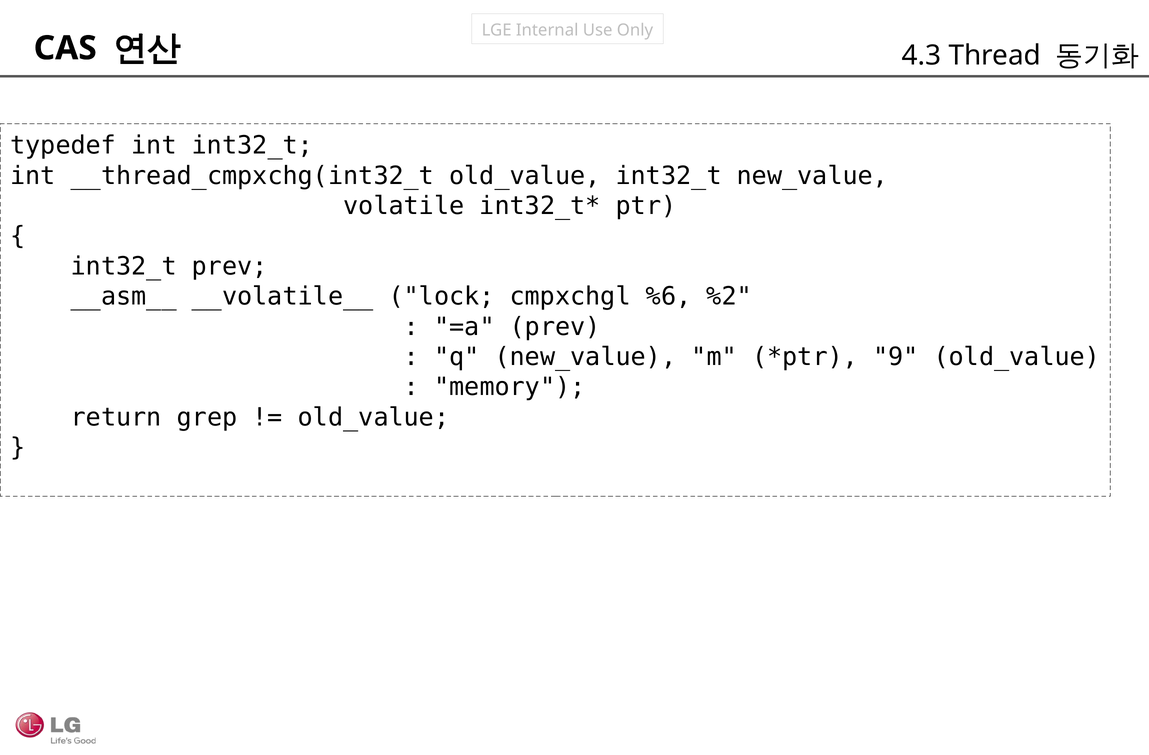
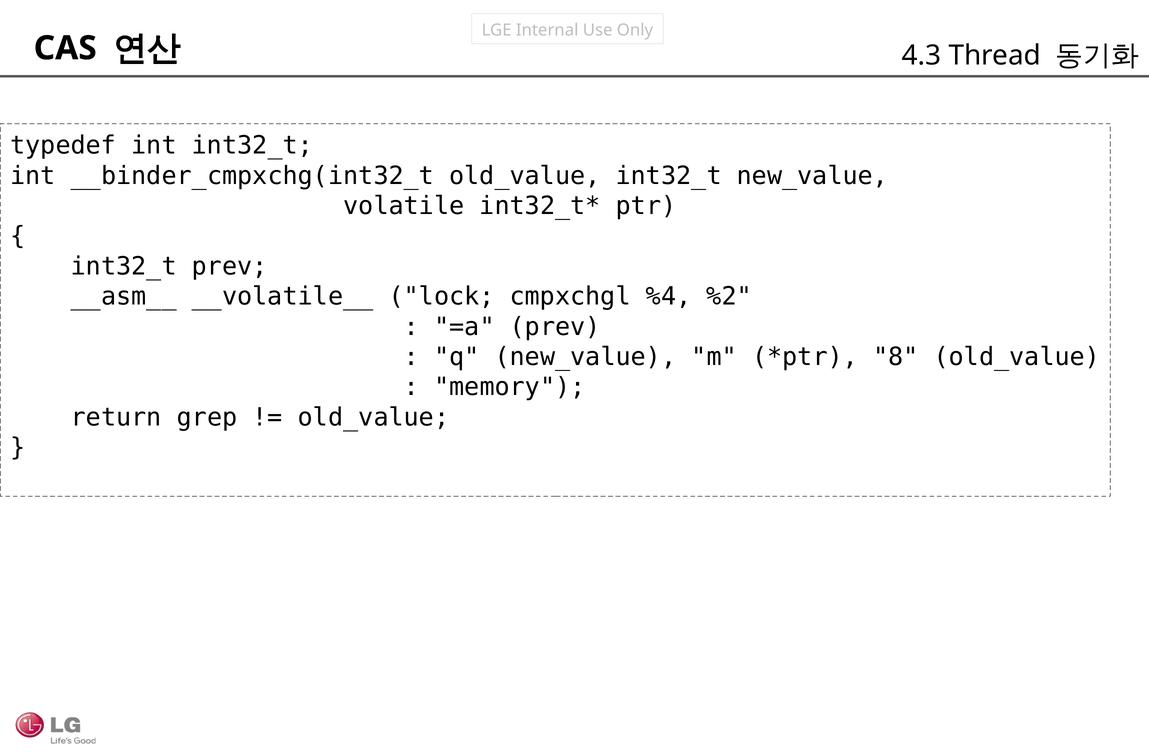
__thread_cmpxchg(int32_t: __thread_cmpxchg(int32_t -> __binder_cmpxchg(int32_t
%6: %6 -> %4
9: 9 -> 8
